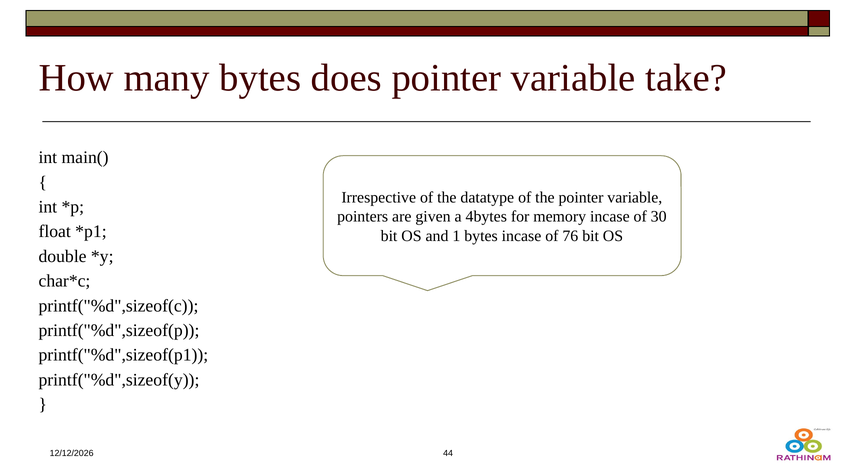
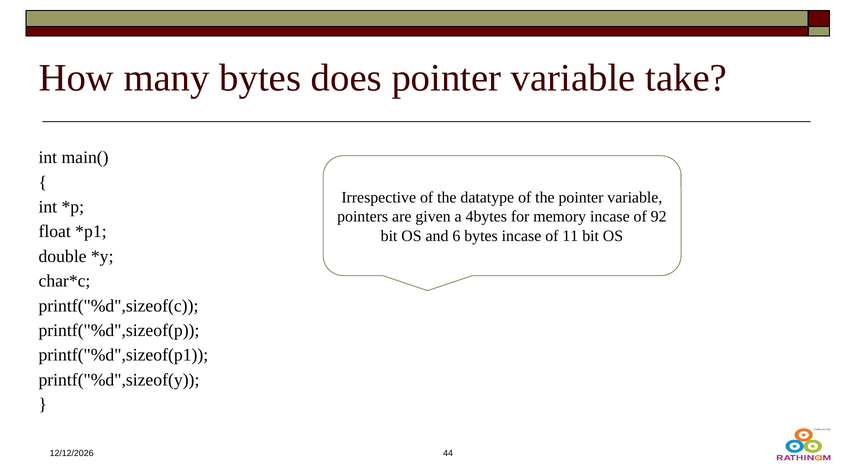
30: 30 -> 92
1: 1 -> 6
76: 76 -> 11
